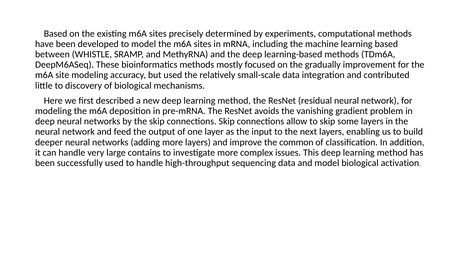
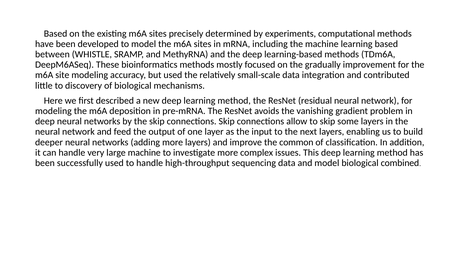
large contains: contains -> machine
activation: activation -> combined
